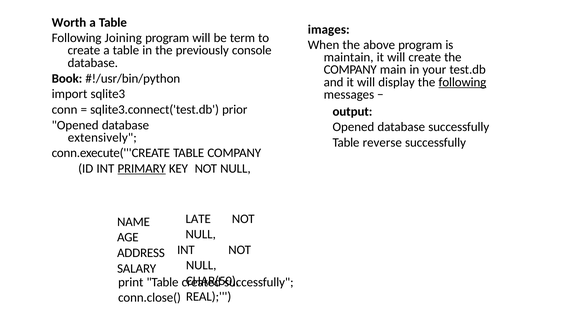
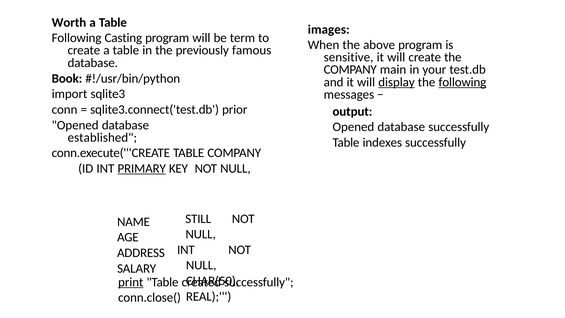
Joining: Joining -> Casting
console: console -> famous
maintain: maintain -> sensitive
display underline: none -> present
extensively: extensively -> established
reverse: reverse -> indexes
LATE: LATE -> STILL
print underline: none -> present
